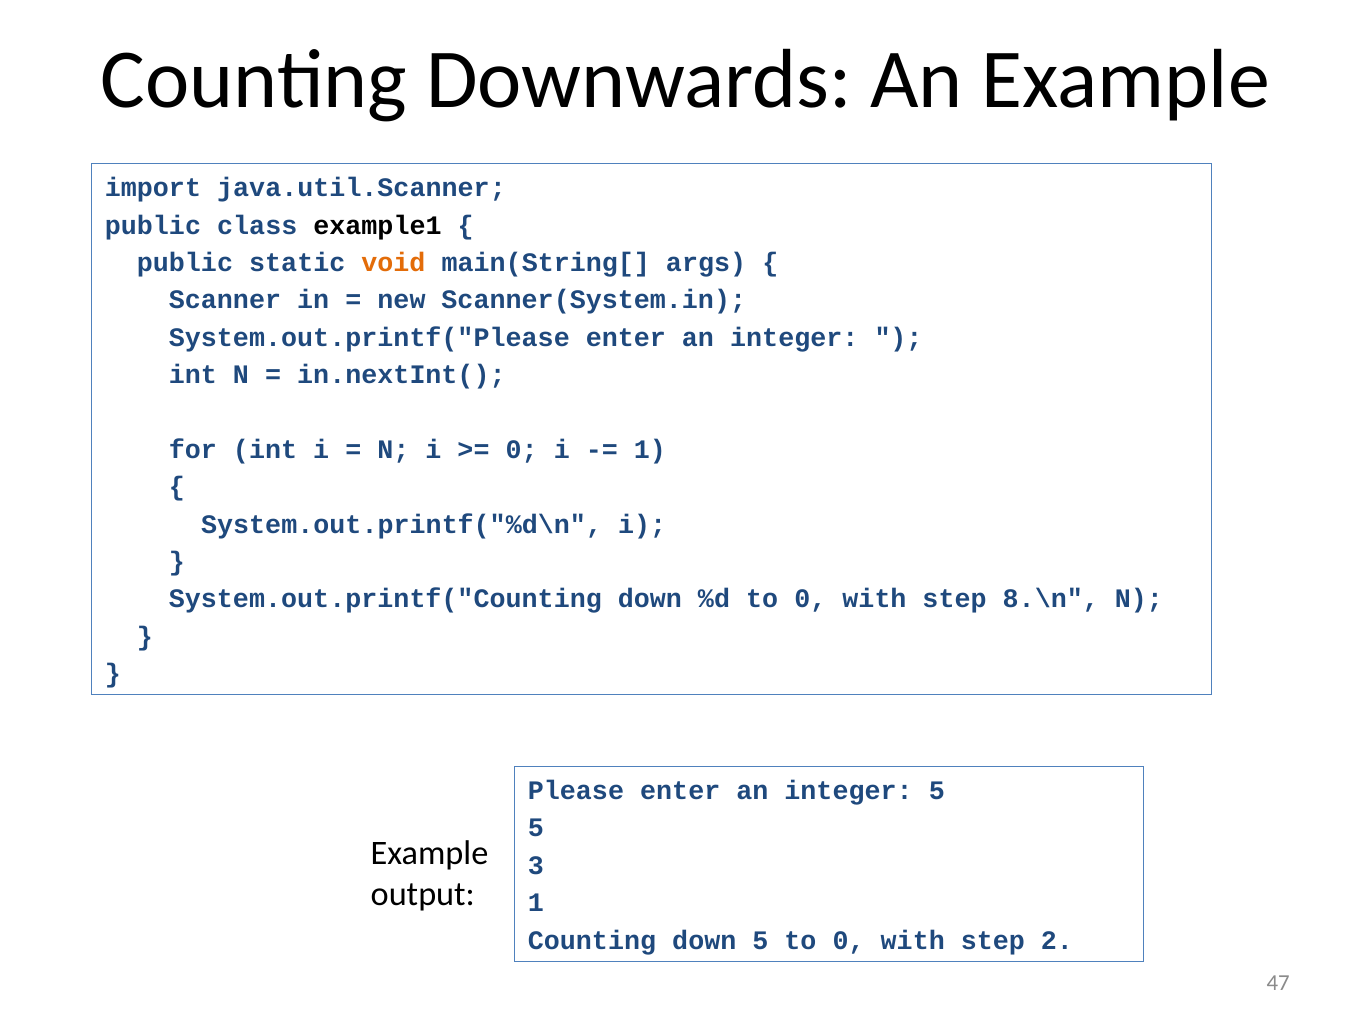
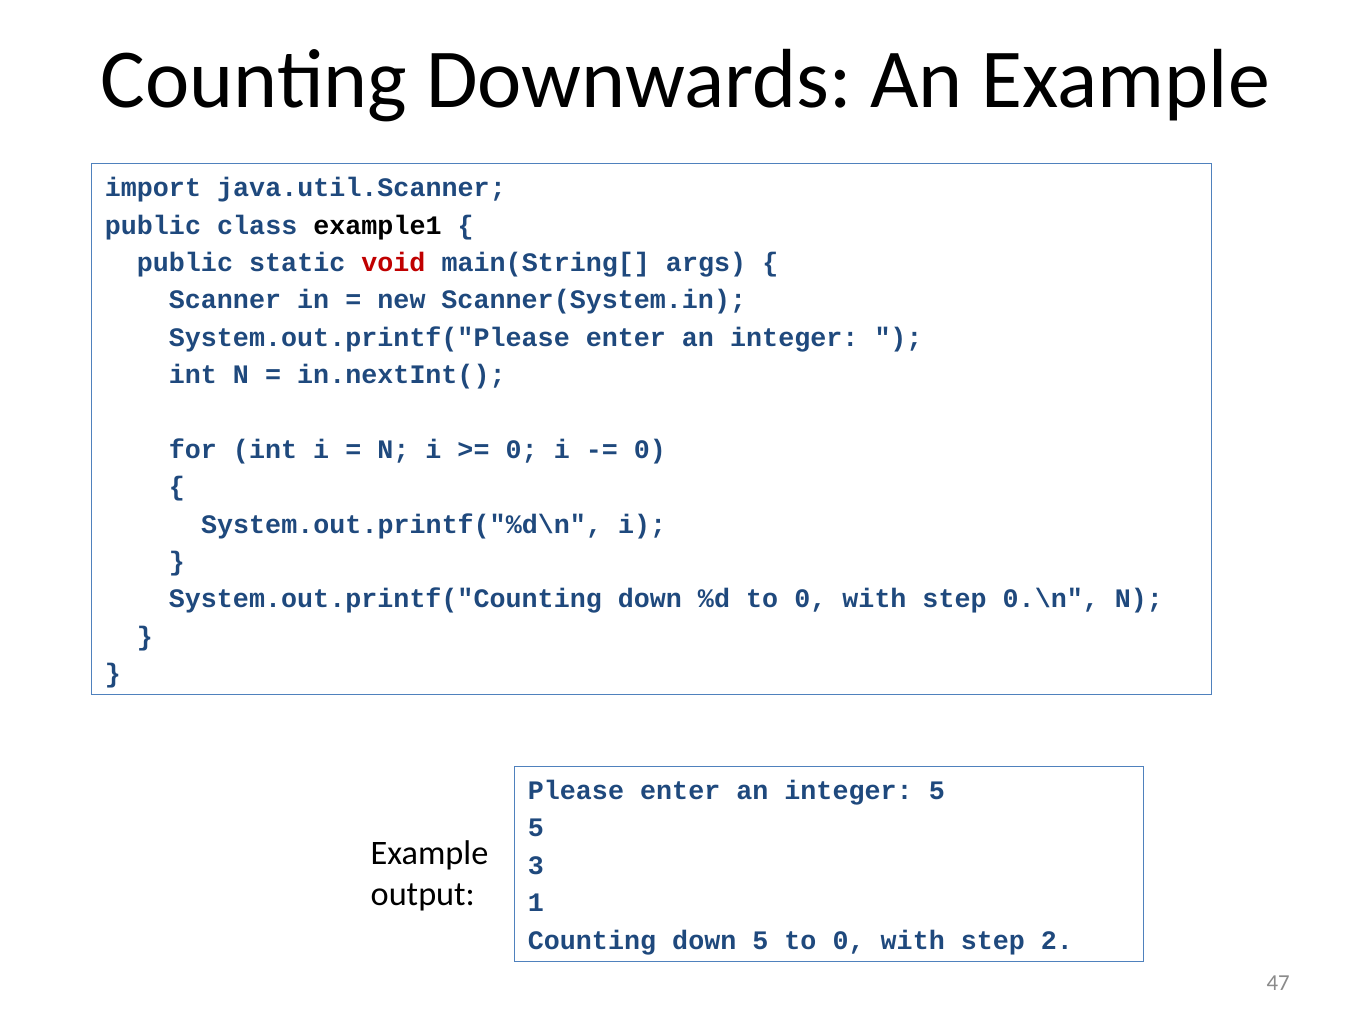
void colour: orange -> red
1 at (650, 450): 1 -> 0
8.\n: 8.\n -> 0.\n
